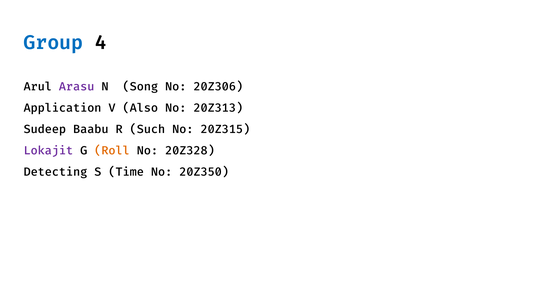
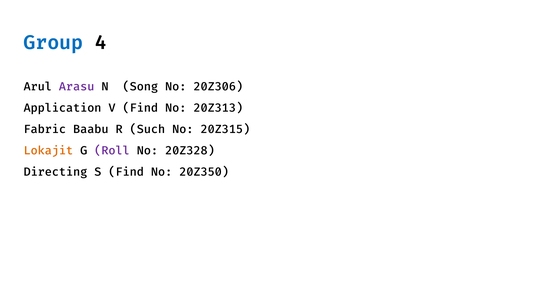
V Also: Also -> Find
Sudeep: Sudeep -> Fabric
Lokajit colour: purple -> orange
Roll colour: orange -> purple
Detecting: Detecting -> Directing
S Time: Time -> Find
